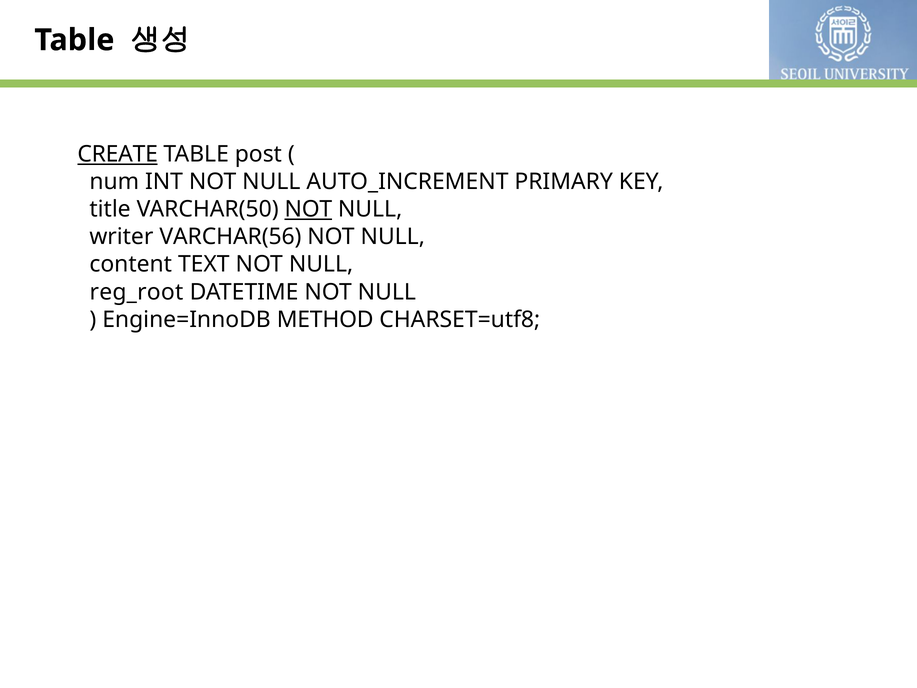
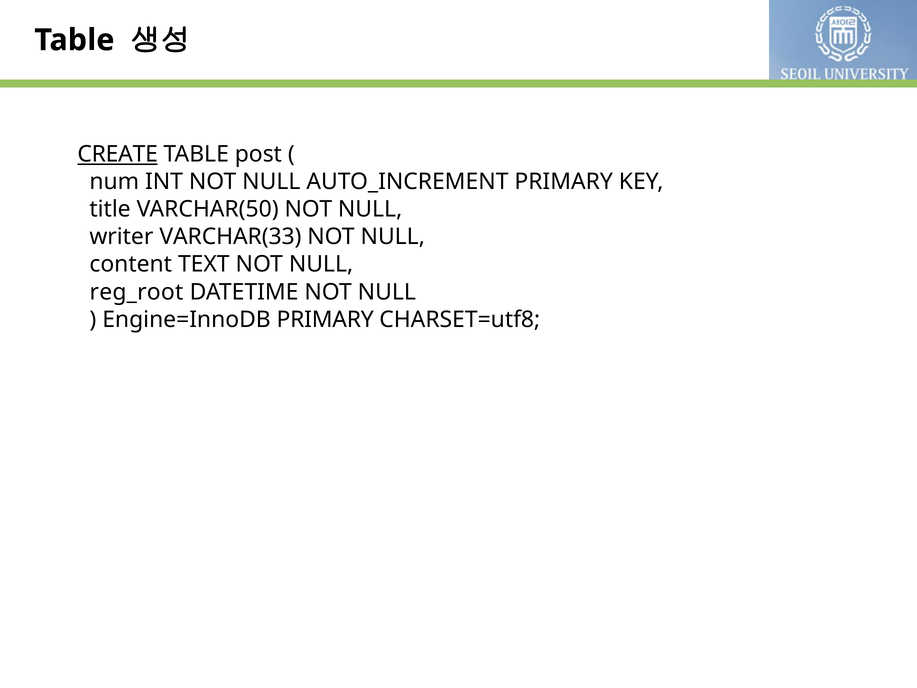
NOT at (308, 209) underline: present -> none
VARCHAR(56: VARCHAR(56 -> VARCHAR(33
Engine=InnoDB METHOD: METHOD -> PRIMARY
